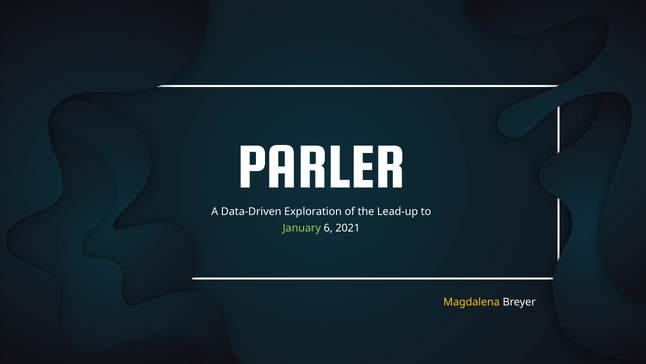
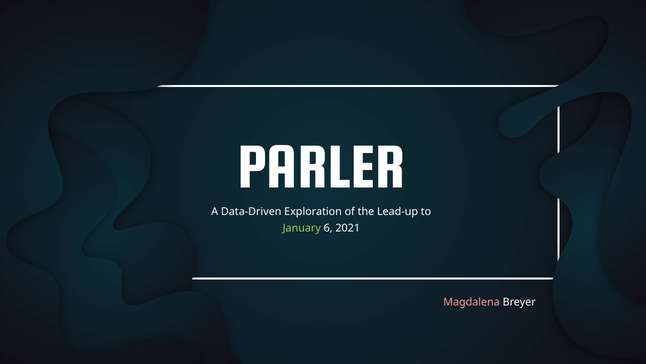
Magdalena colour: yellow -> pink
